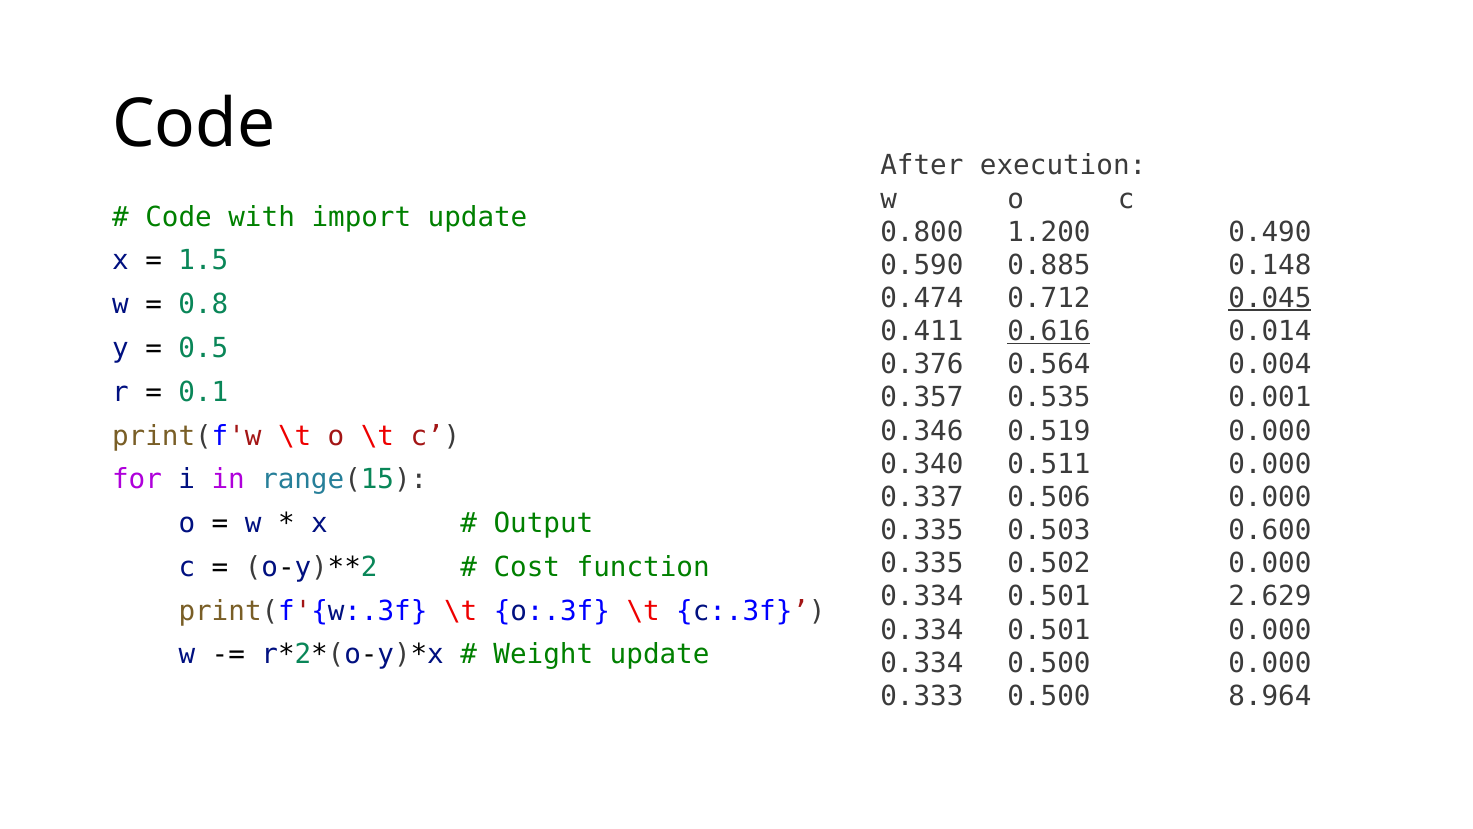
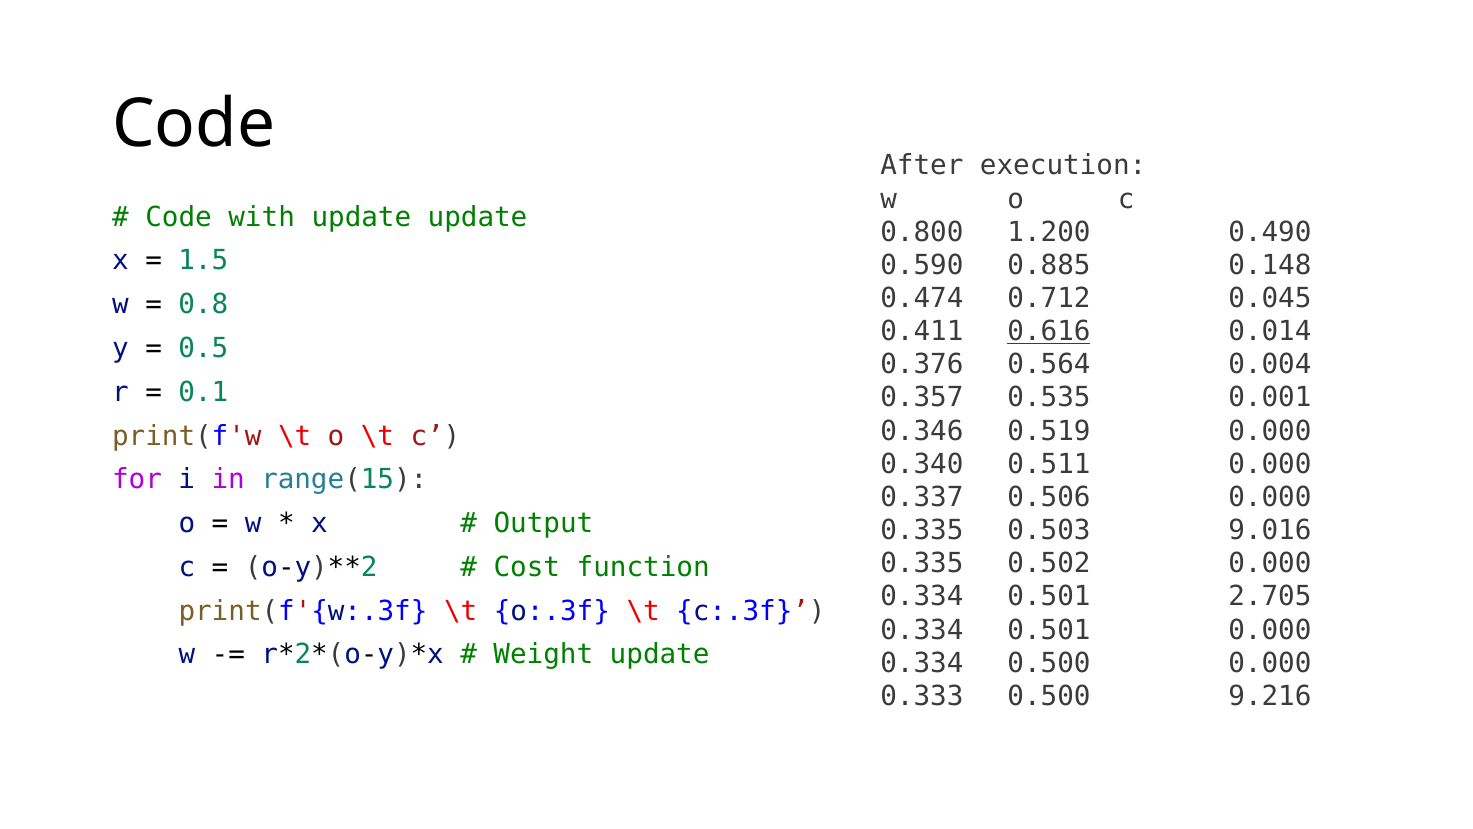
with import: import -> update
0.045 underline: present -> none
0.600: 0.600 -> 9.016
2.629: 2.629 -> 2.705
8.964: 8.964 -> 9.216
